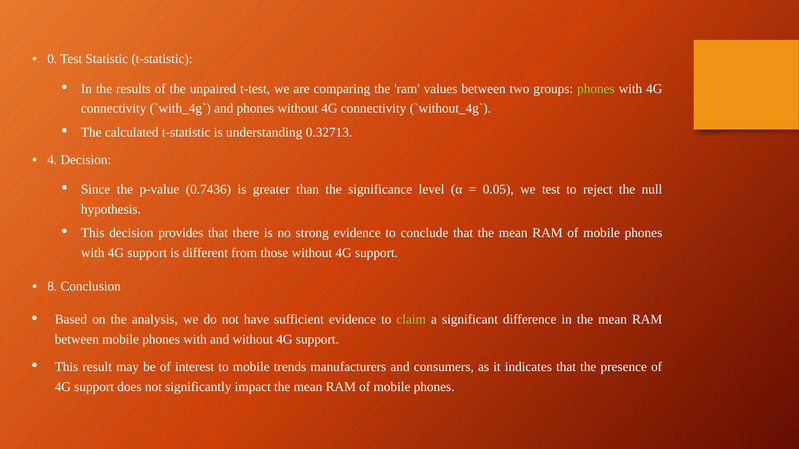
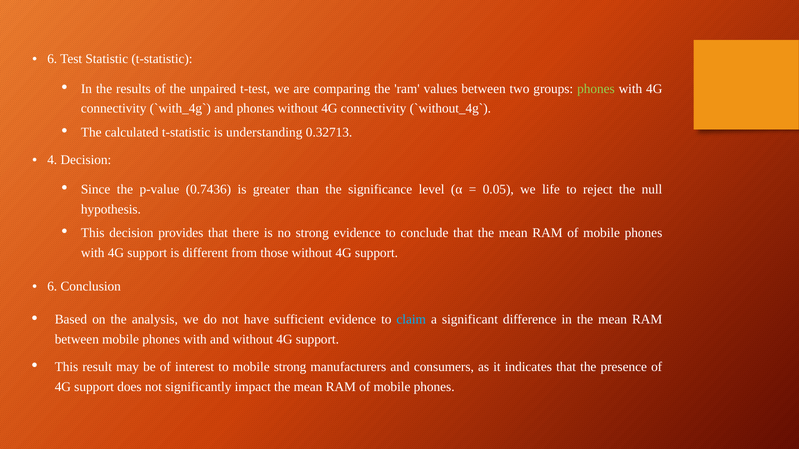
0 at (52, 59): 0 -> 6
we test: test -> life
8 at (52, 286): 8 -> 6
claim colour: light green -> light blue
mobile trends: trends -> strong
